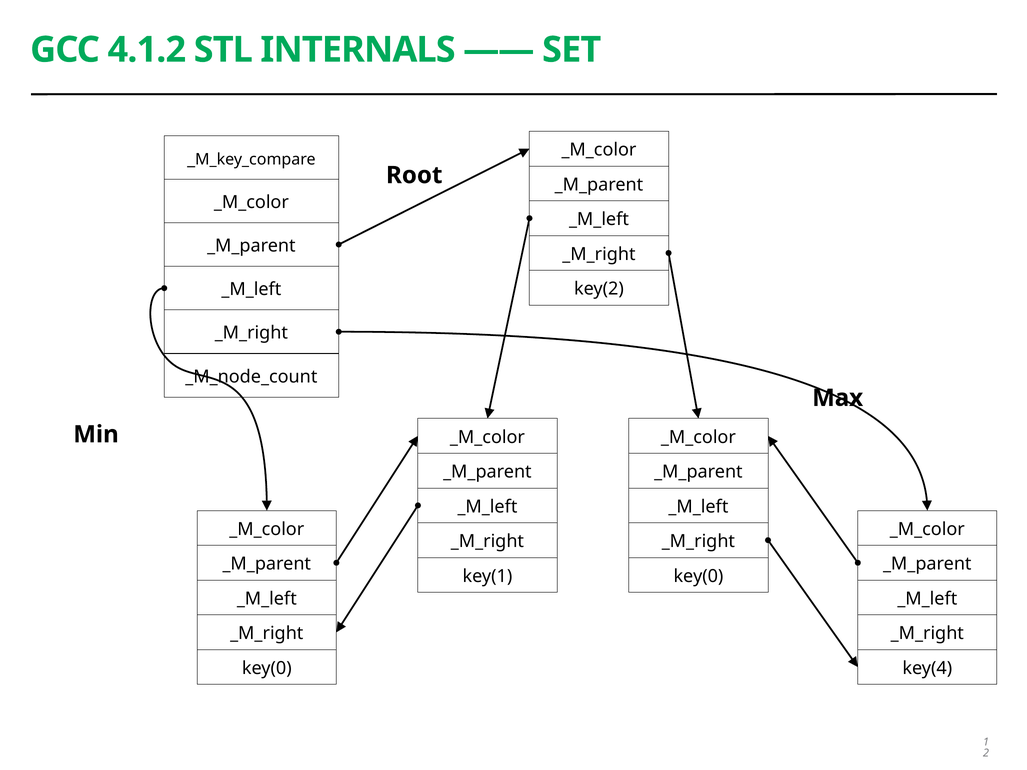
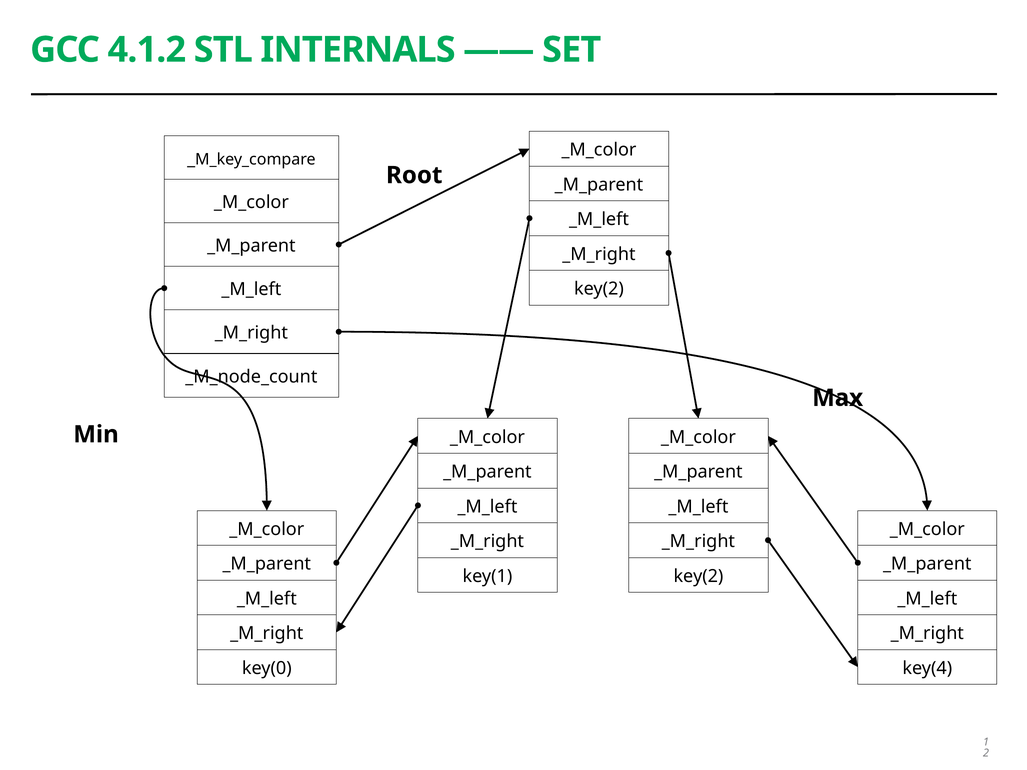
key(0 at (698, 576): key(0 -> key(2
